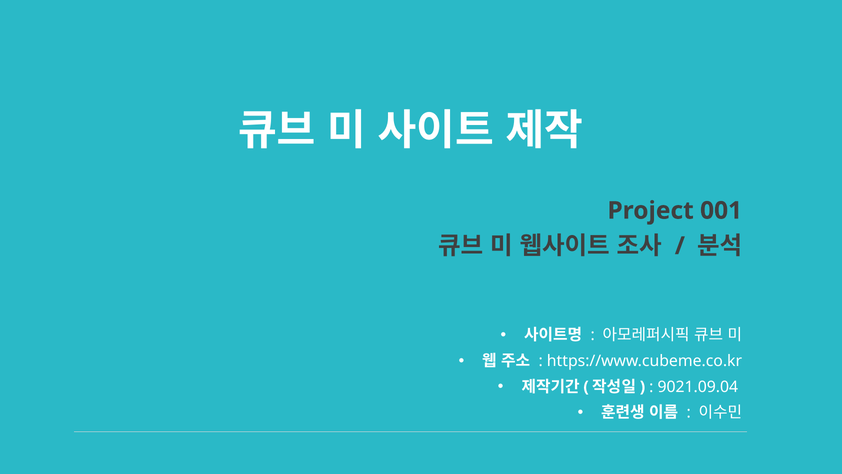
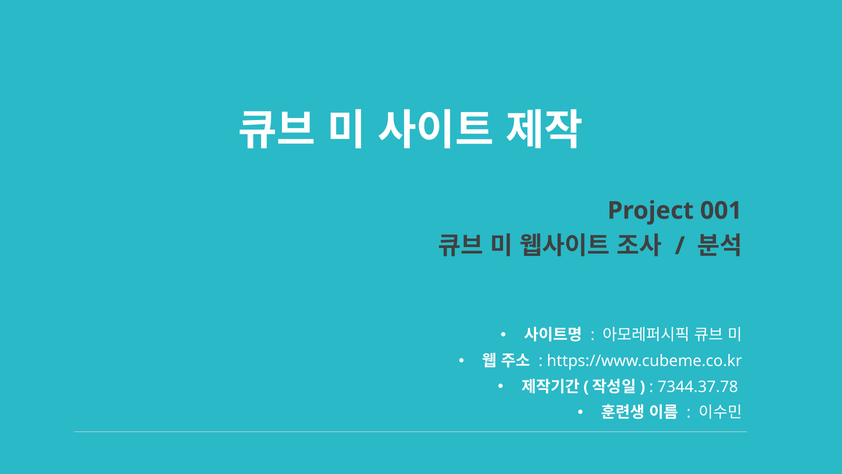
9021.09.04: 9021.09.04 -> 7344.37.78
